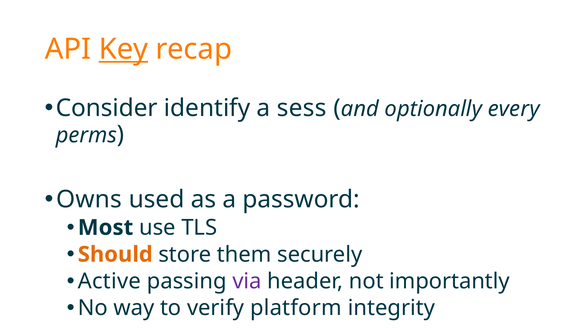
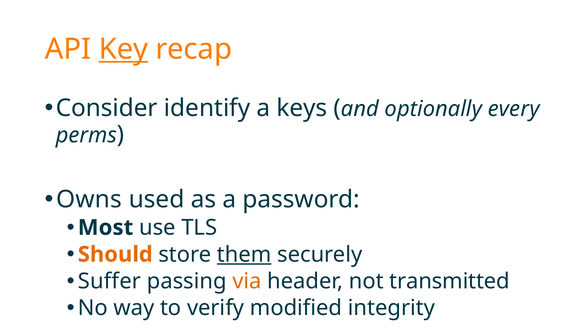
sess: sess -> keys
them underline: none -> present
Active: Active -> Suffer
via colour: purple -> orange
importantly: importantly -> transmitted
platform: platform -> modified
